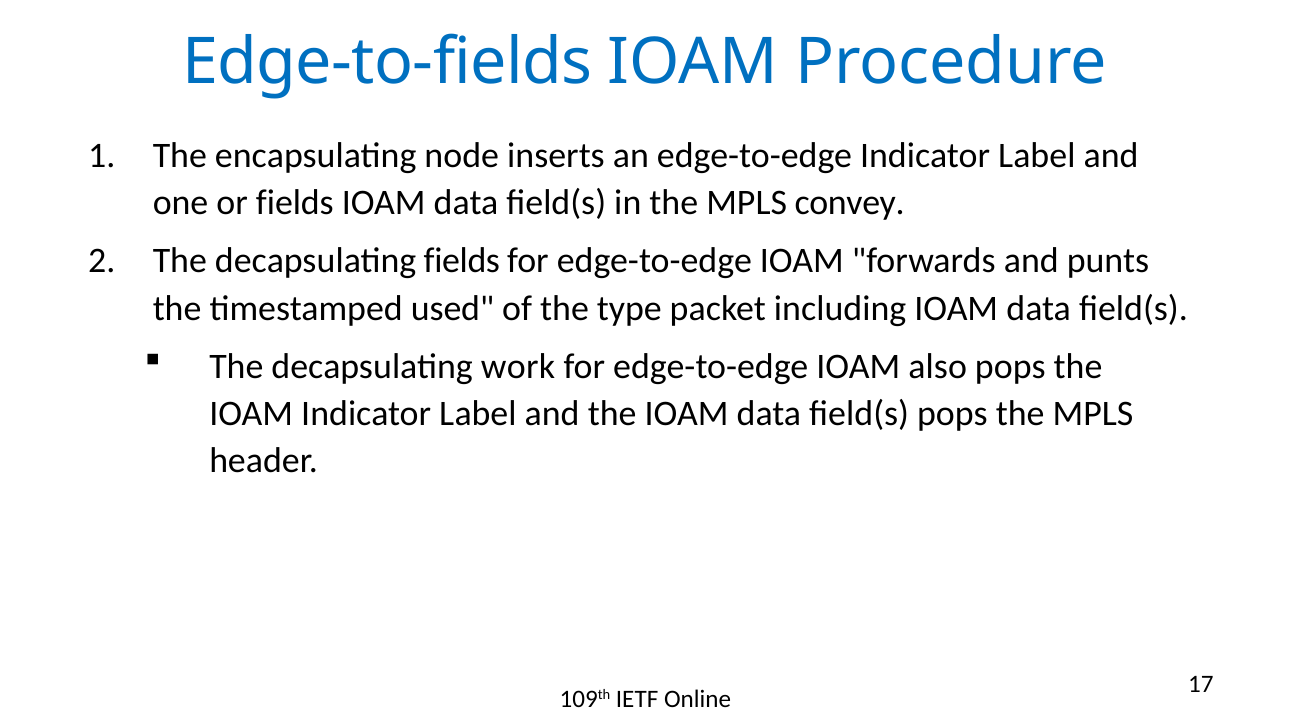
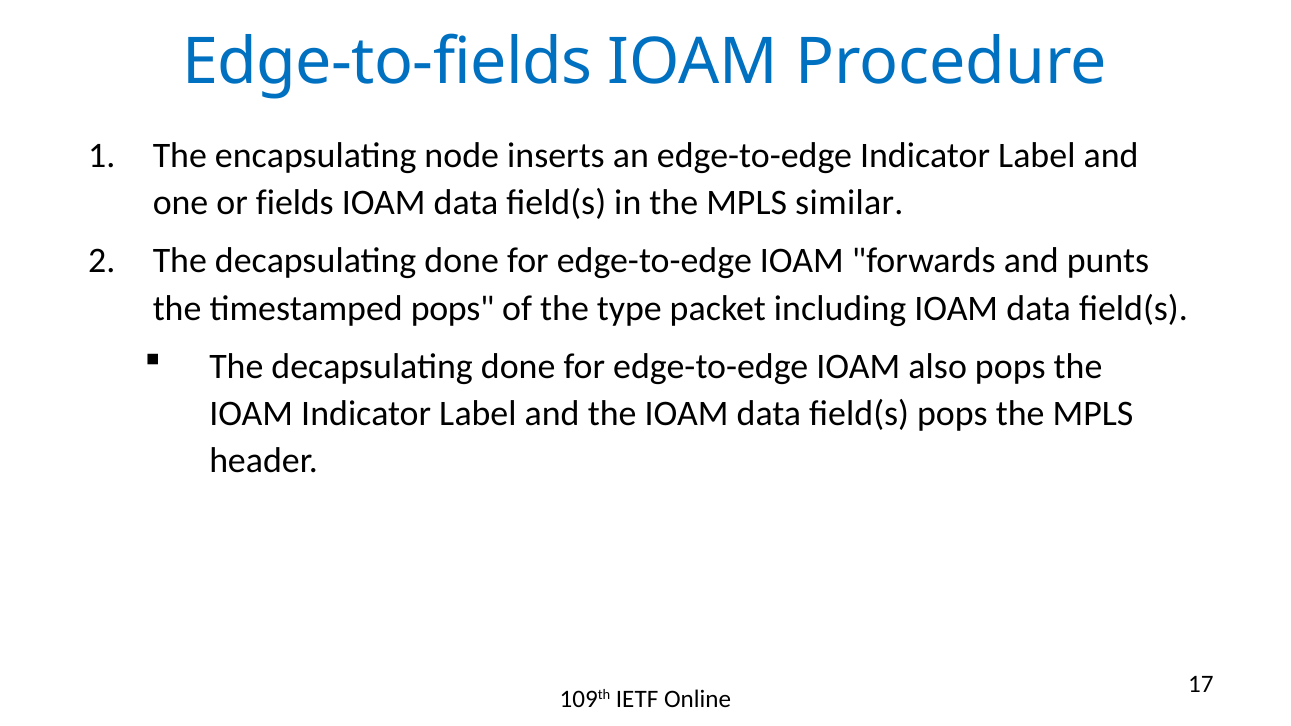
convey: convey -> similar
fields at (462, 261): fields -> done
timestamped used: used -> pops
work at (518, 367): work -> done
